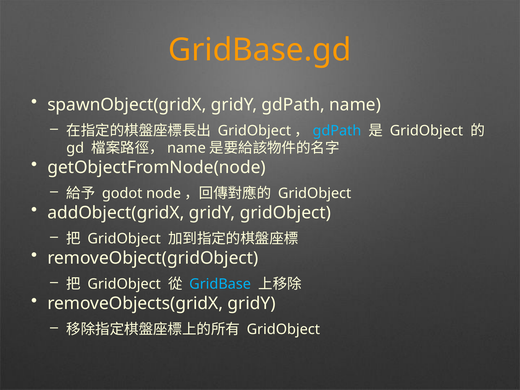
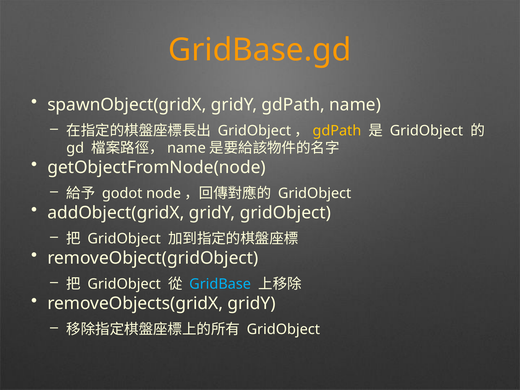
gdPath at (337, 131) colour: light blue -> yellow
